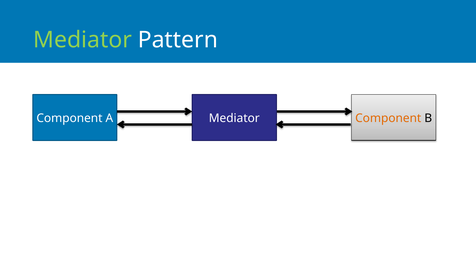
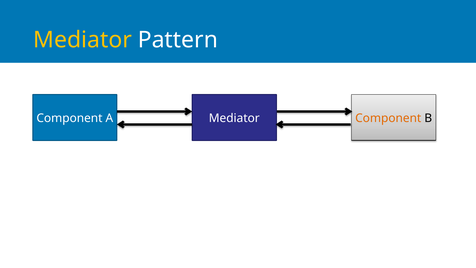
Mediator at (83, 40) colour: light green -> yellow
